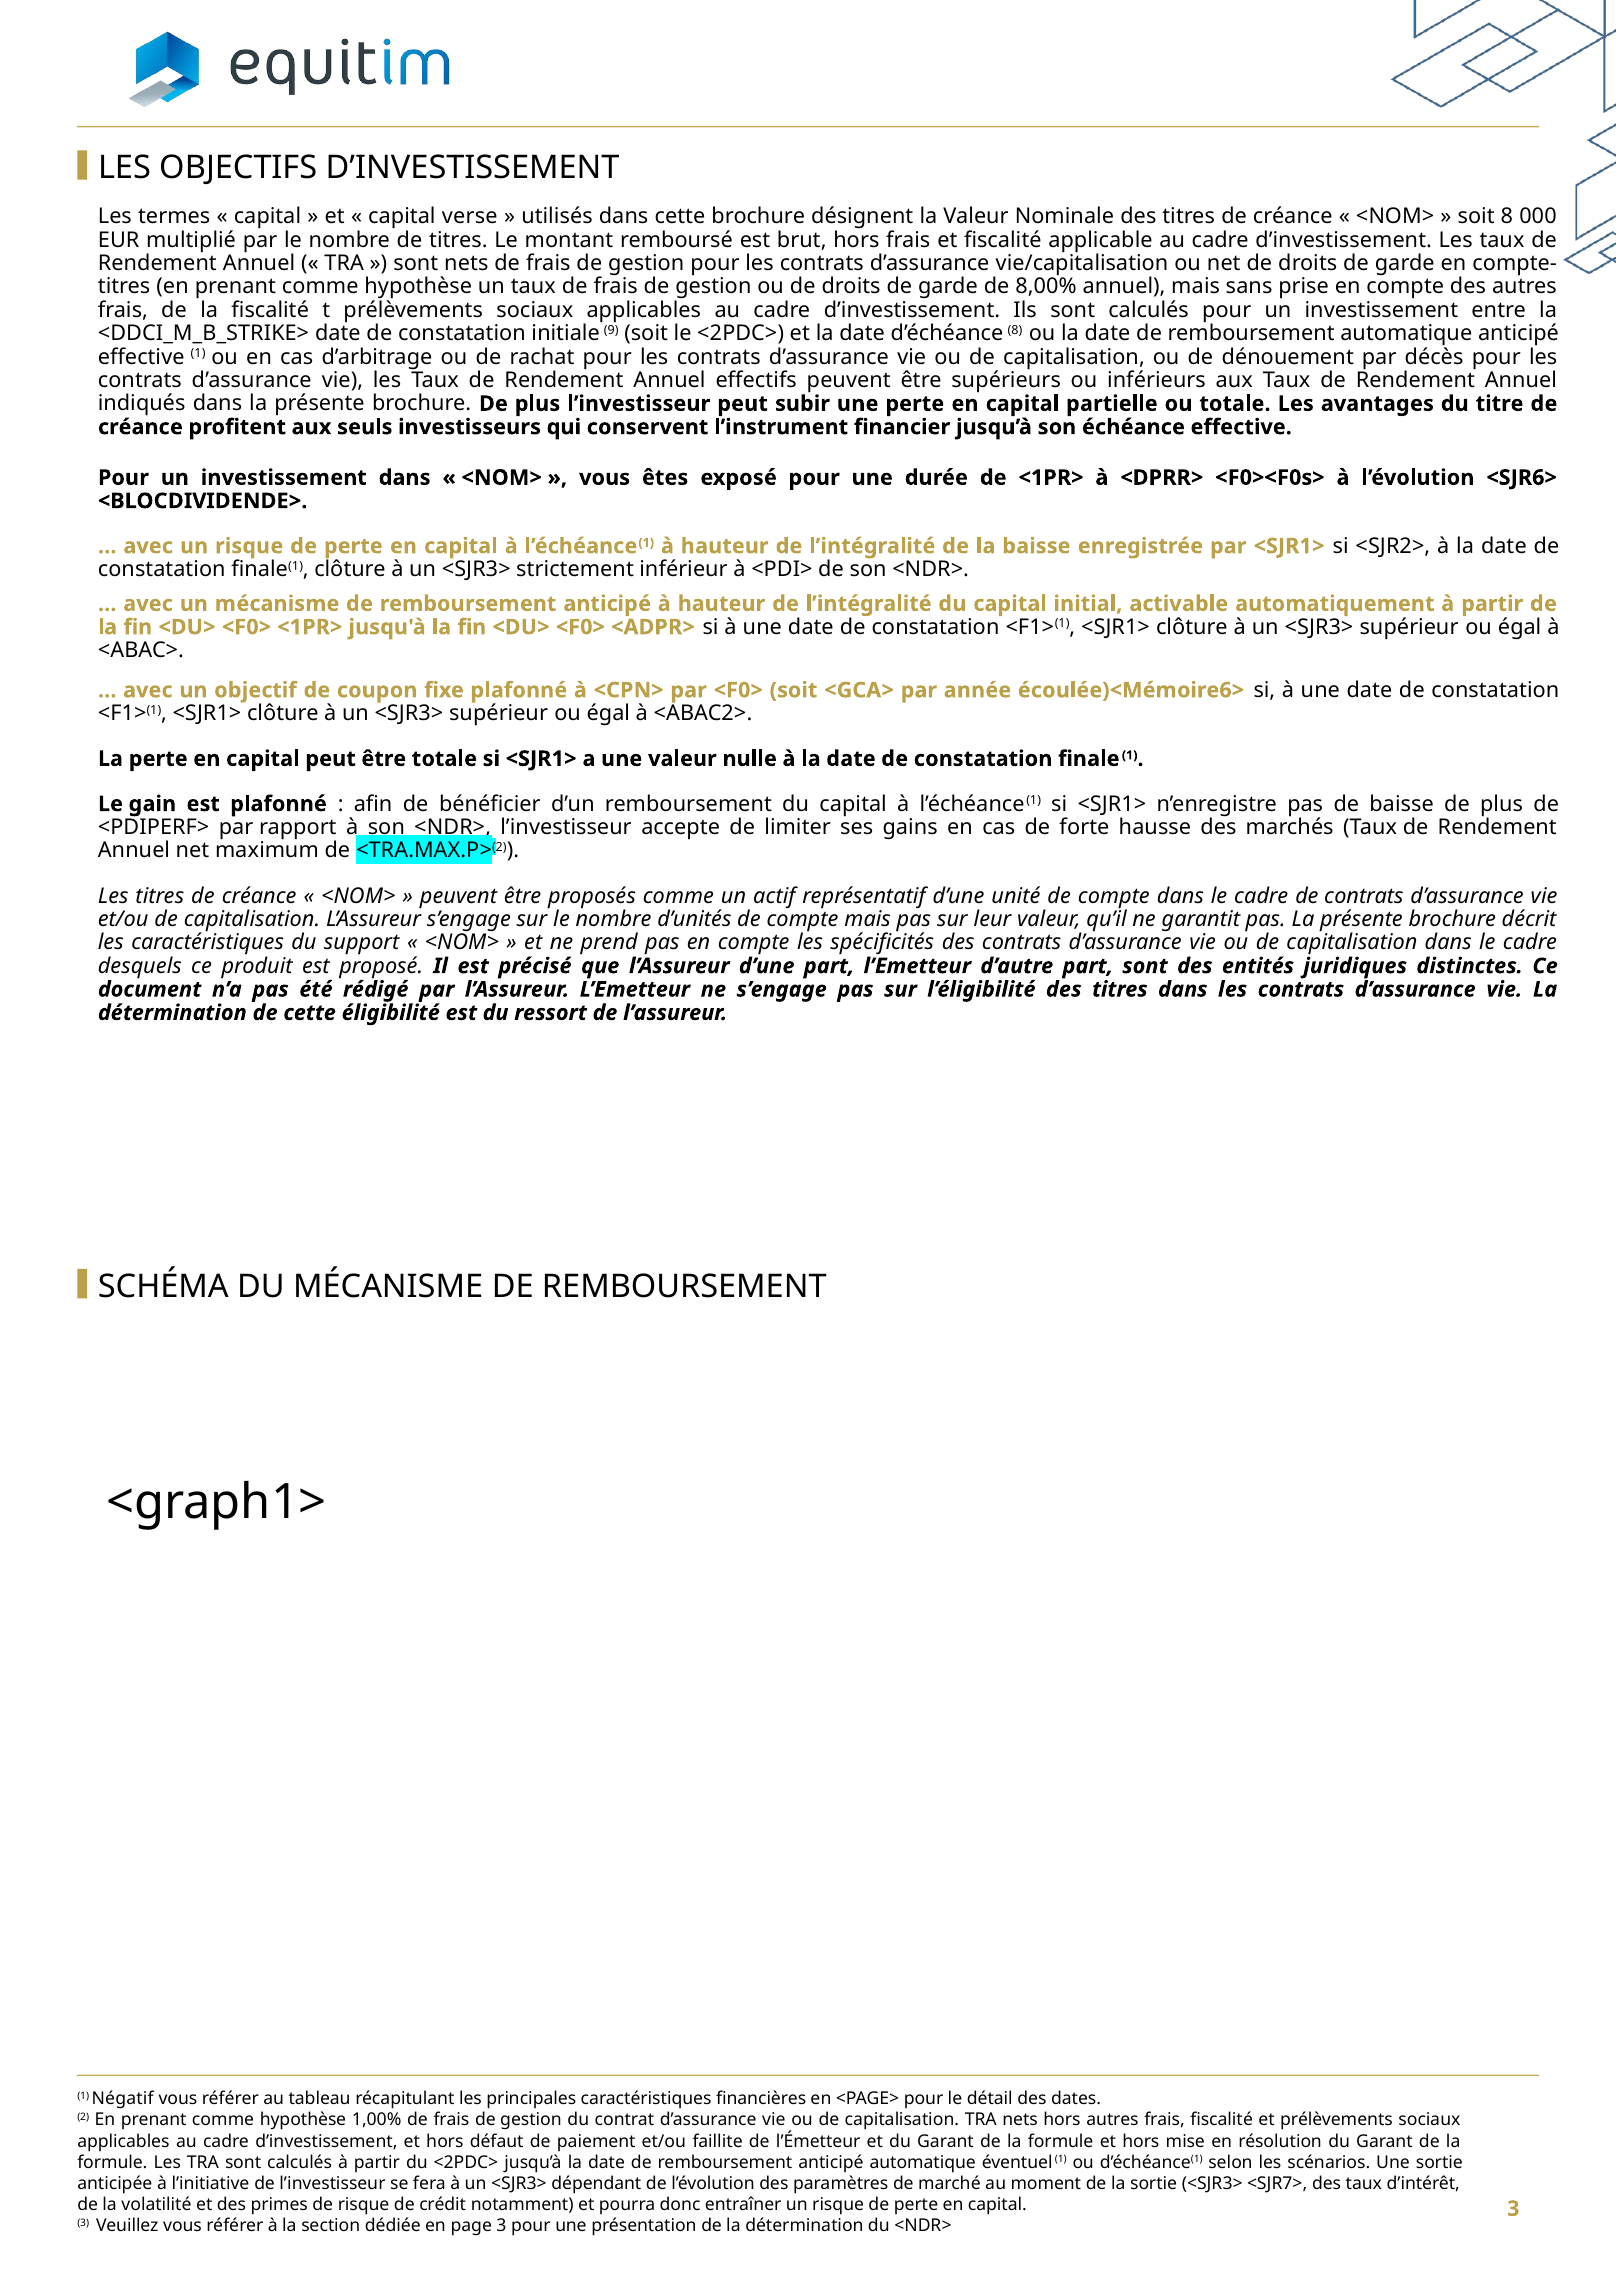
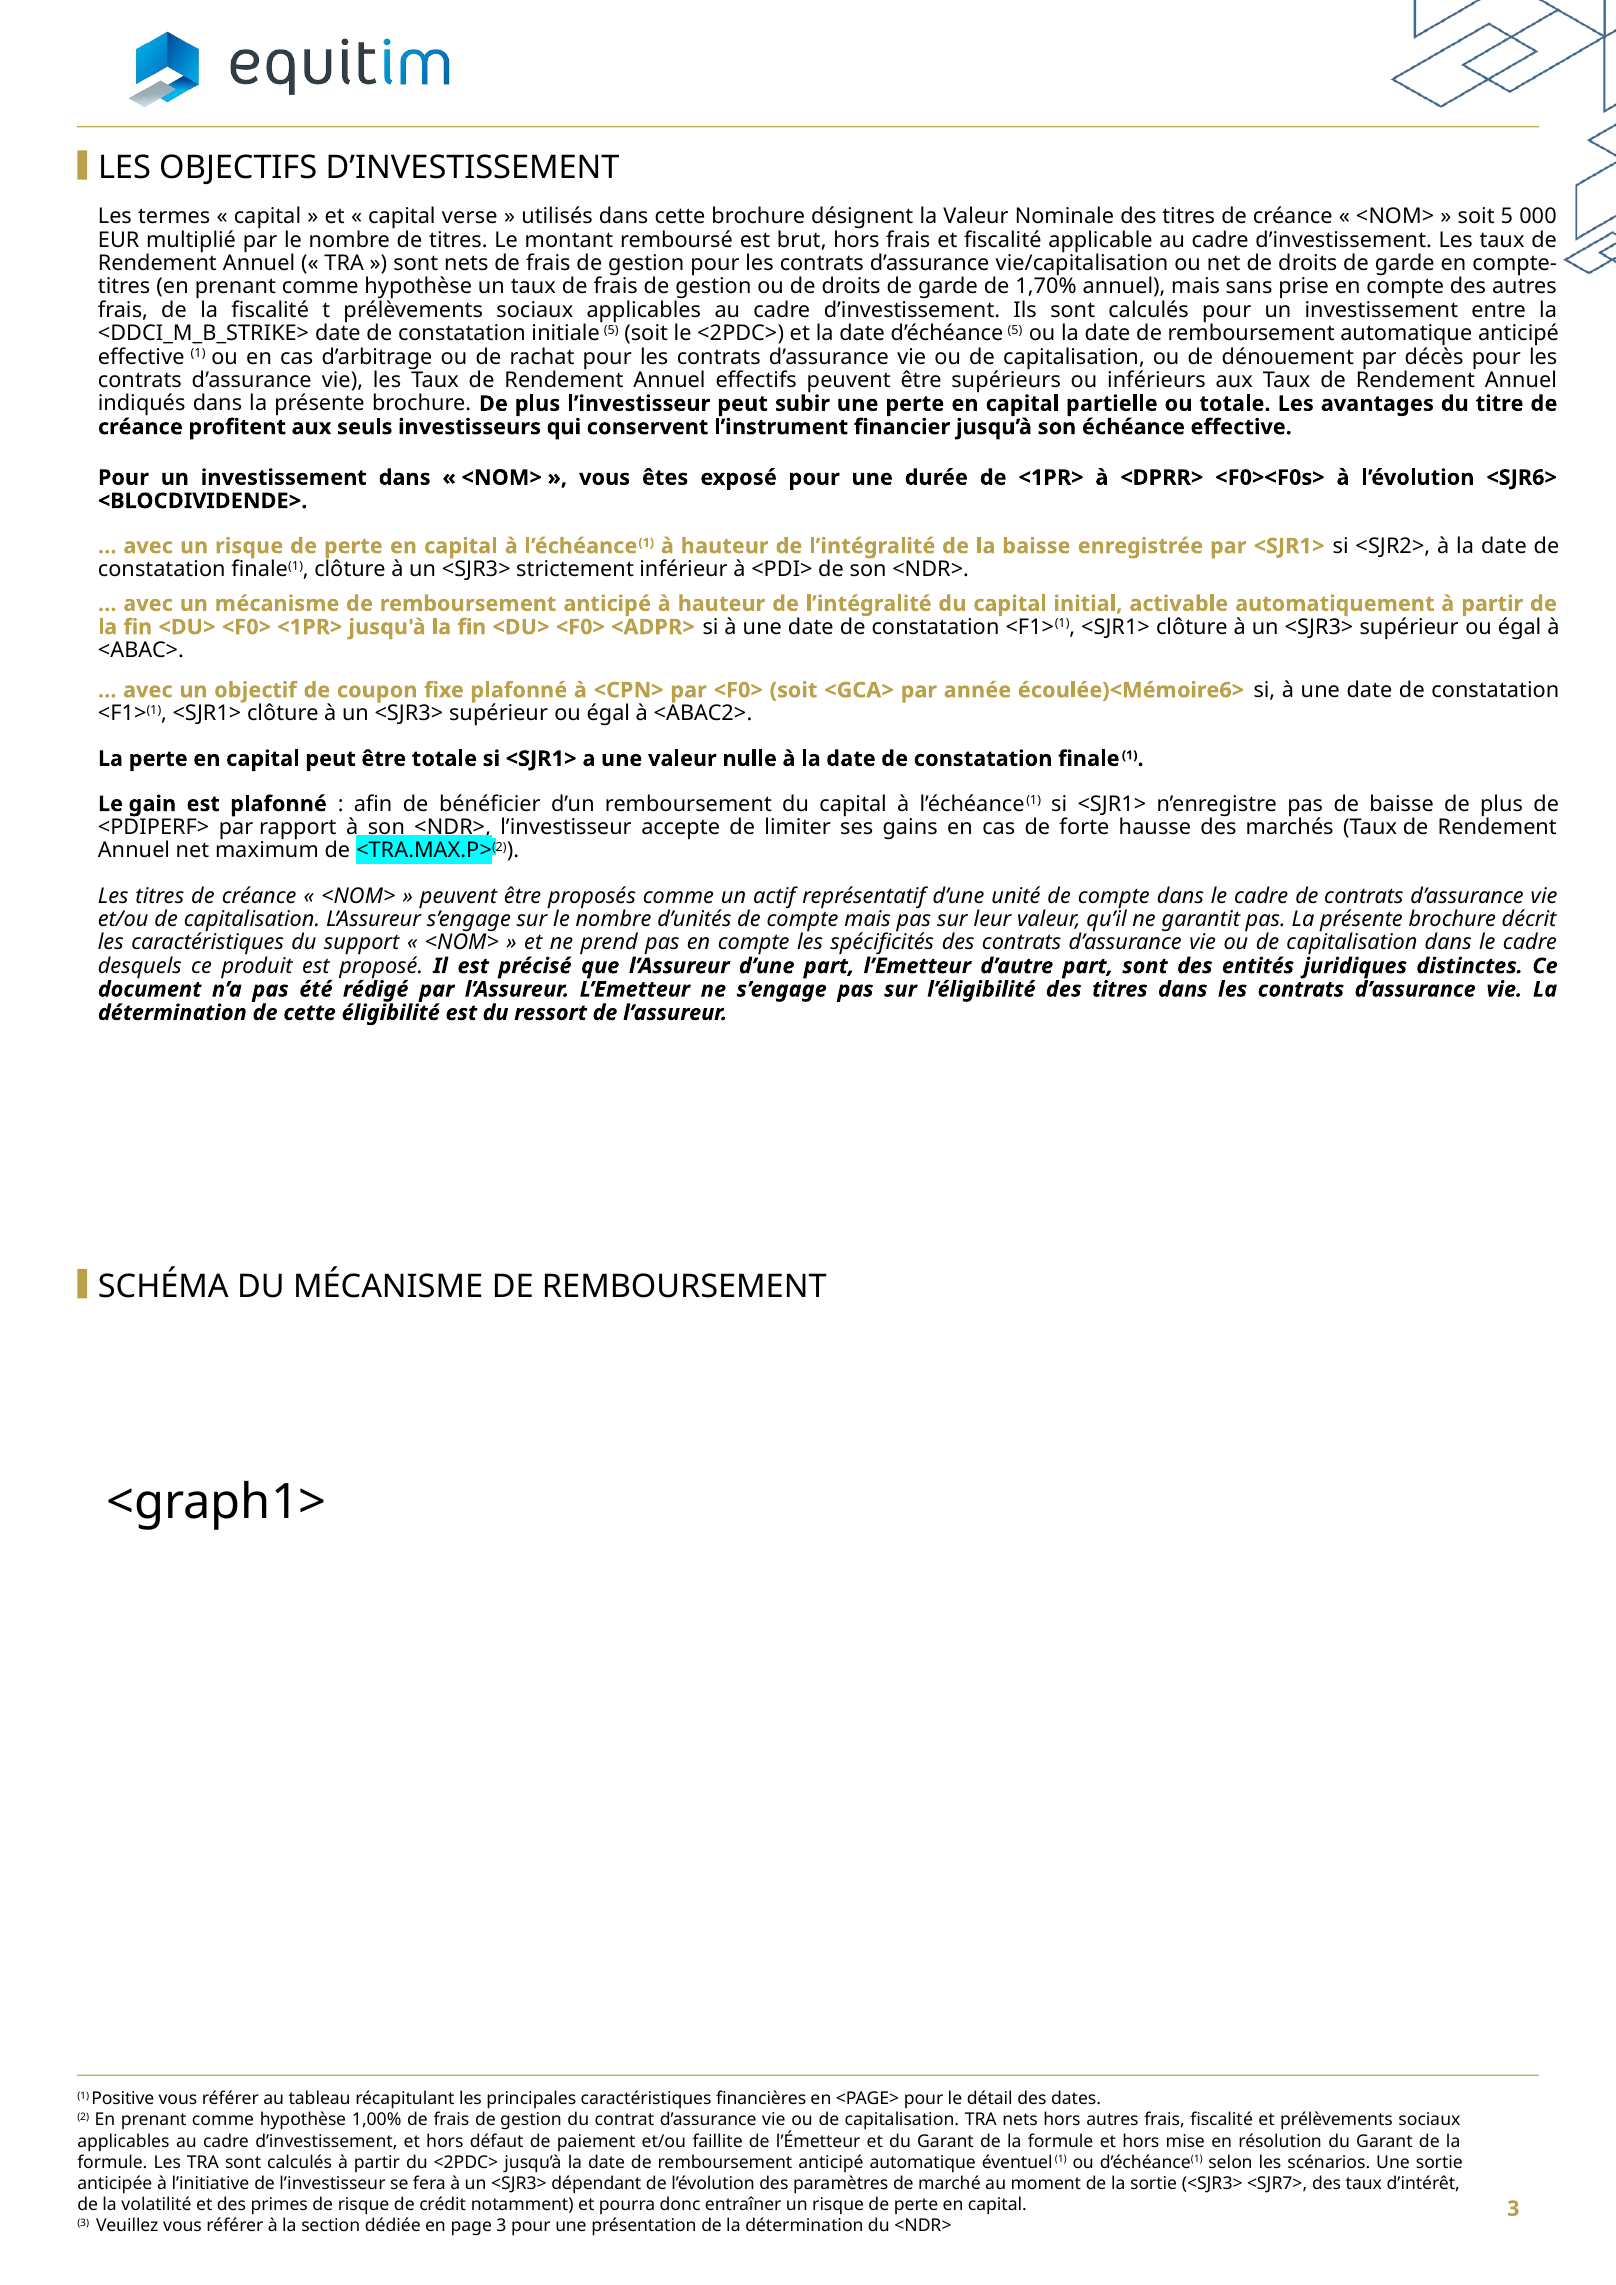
soit 8: 8 -> 5
8,00%: 8,00% -> 1,70%
initiale 9: 9 -> 5
d’échéance 8: 8 -> 5
Négatif: Négatif -> Positive
